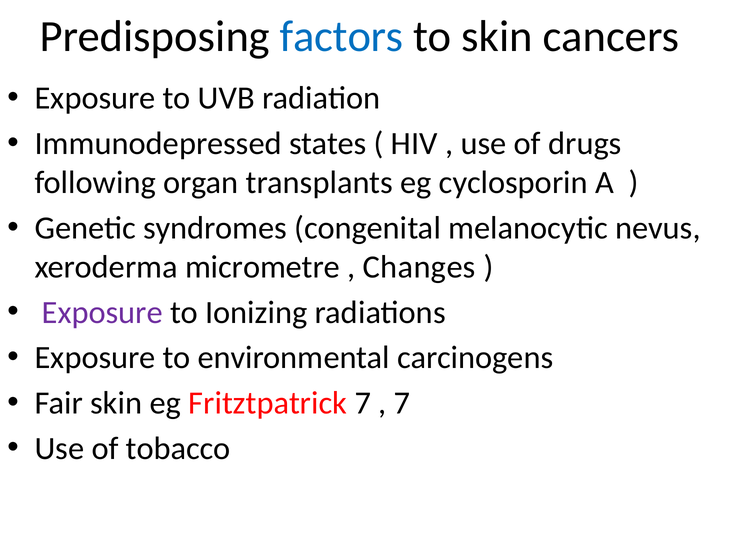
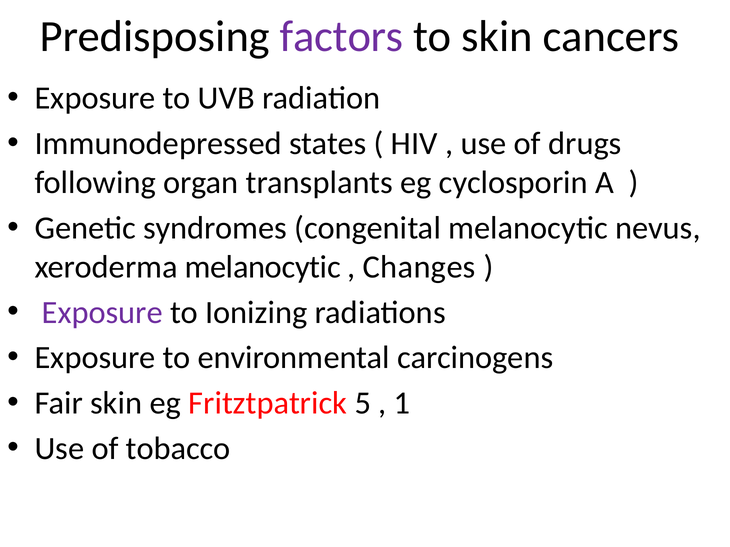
factors colour: blue -> purple
xeroderma micrometre: micrometre -> melanocytic
Fritztpatrick 7: 7 -> 5
7 at (402, 403): 7 -> 1
